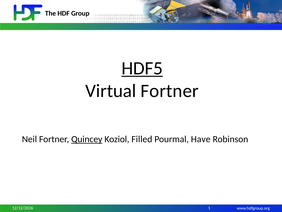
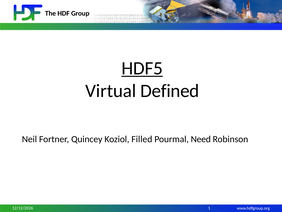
Virtual Fortner: Fortner -> Defined
Quincey underline: present -> none
Have: Have -> Need
